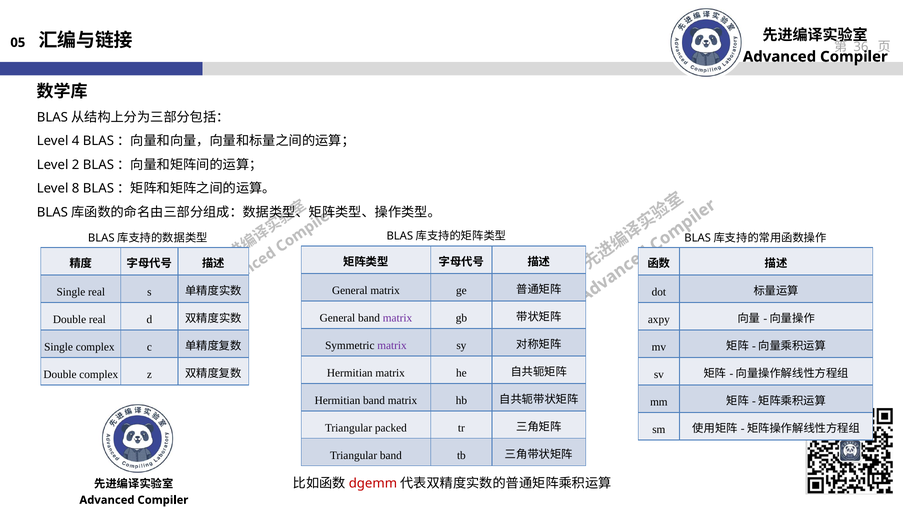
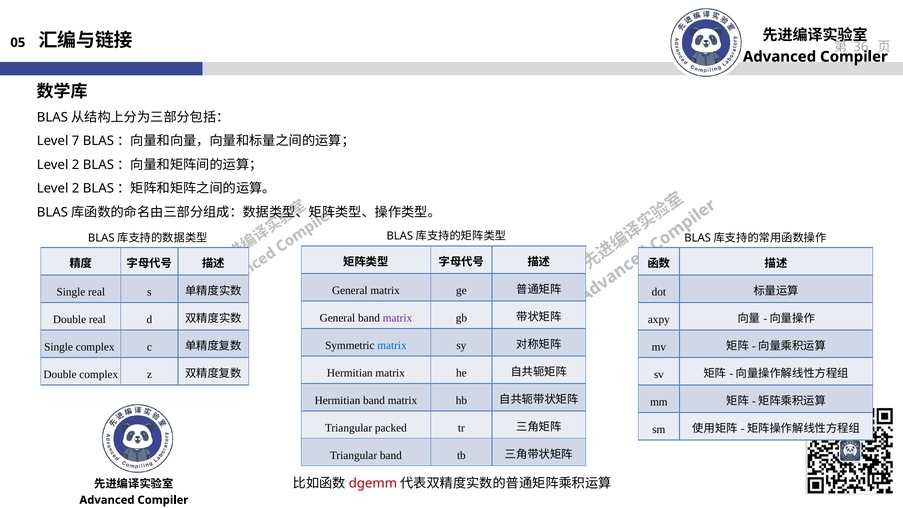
4: 4 -> 7
8 at (76, 189): 8 -> 2
matrix at (392, 345) colour: purple -> blue
